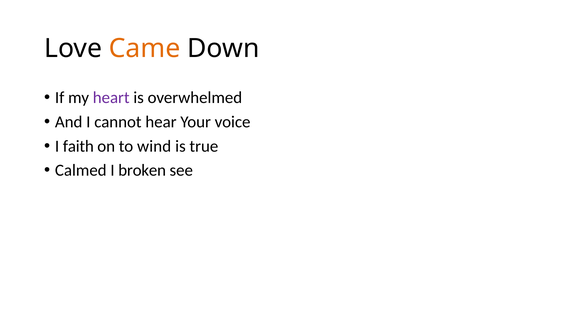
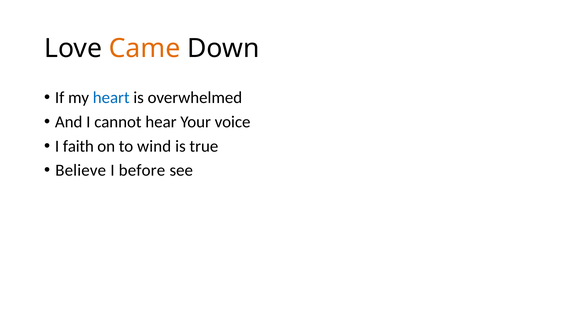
heart colour: purple -> blue
Calmed: Calmed -> Believe
broken: broken -> before
